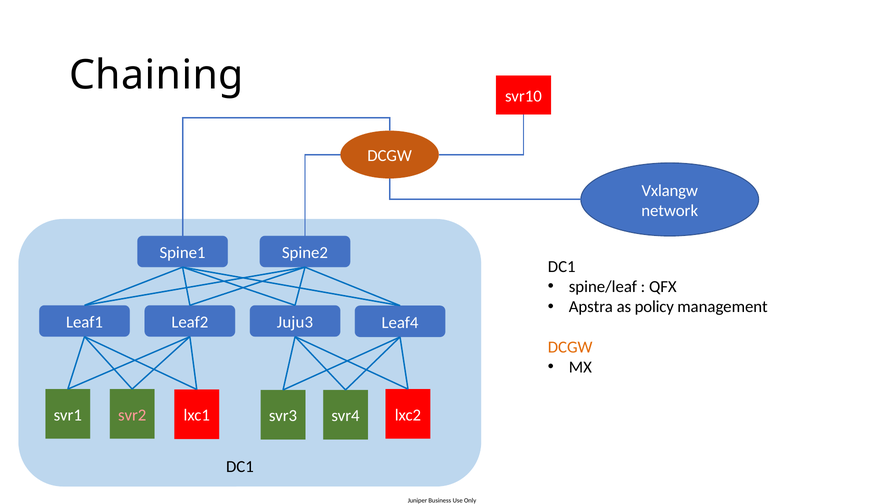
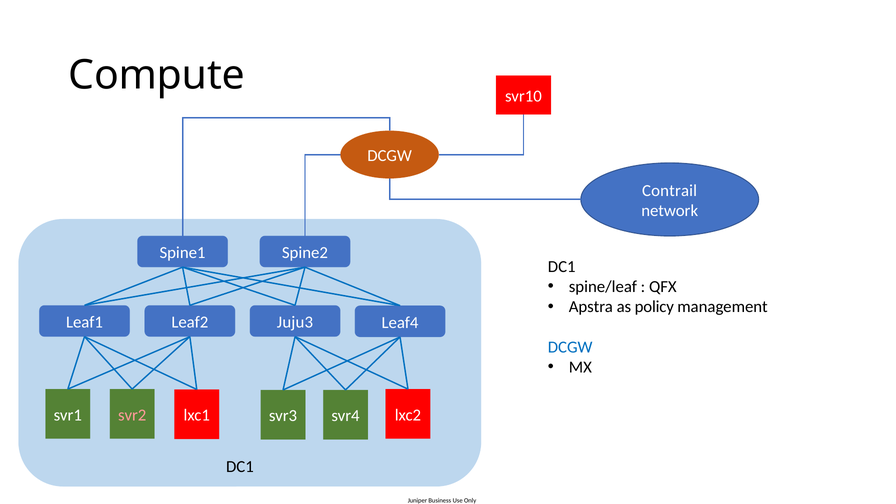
Chaining: Chaining -> Compute
Vxlangw: Vxlangw -> Contrail
DCGW at (570, 347) colour: orange -> blue
